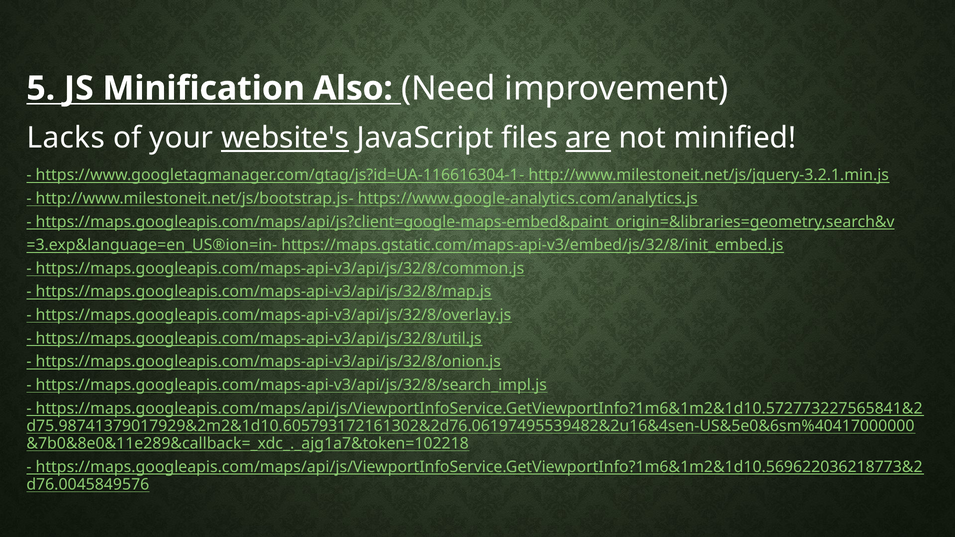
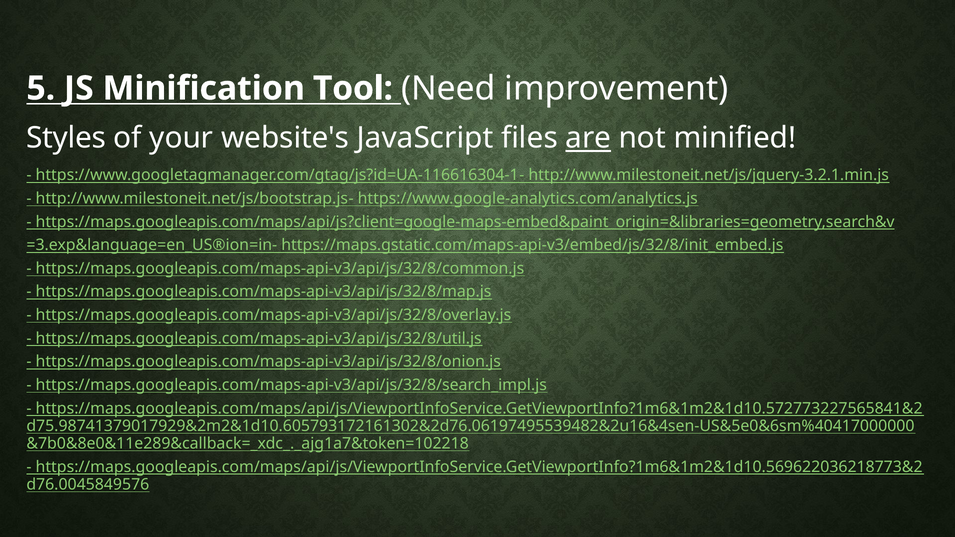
Also: Also -> Tool
Lacks: Lacks -> Styles
website's underline: present -> none
